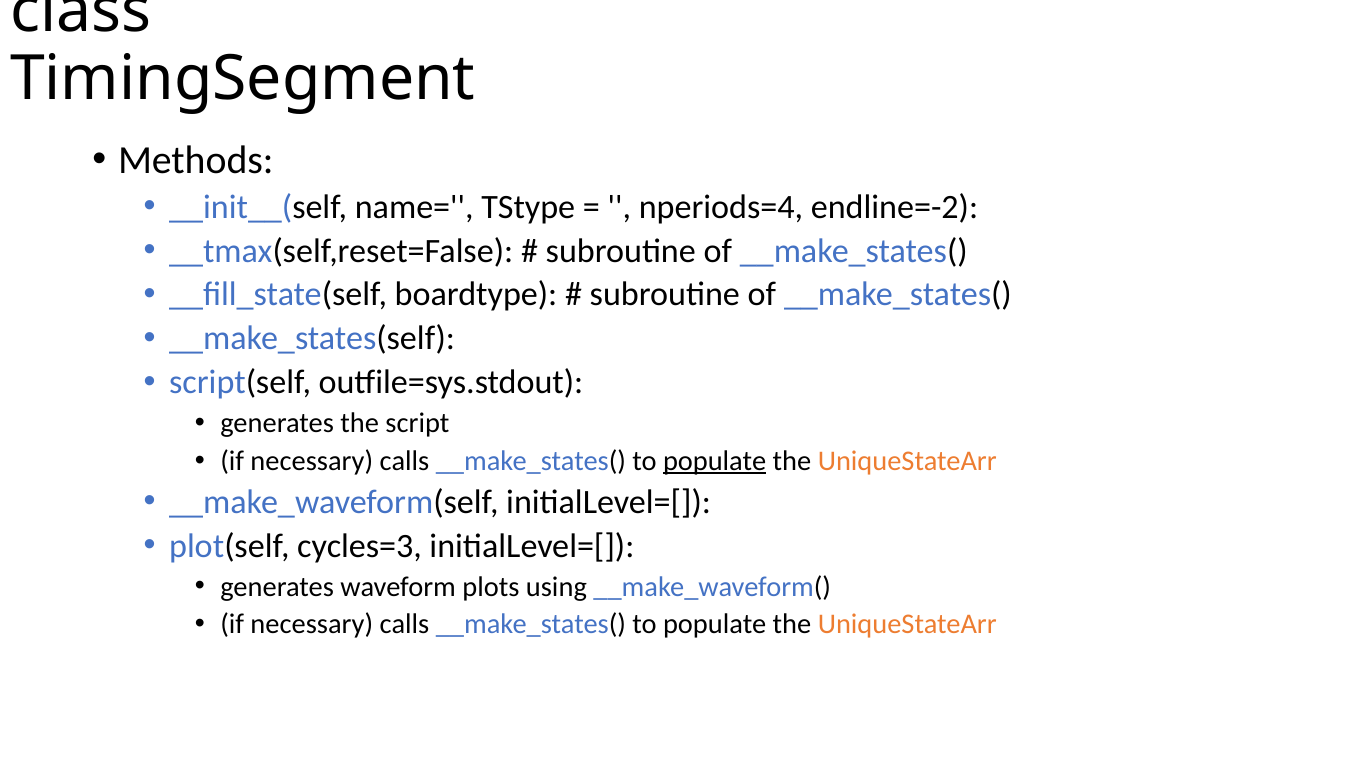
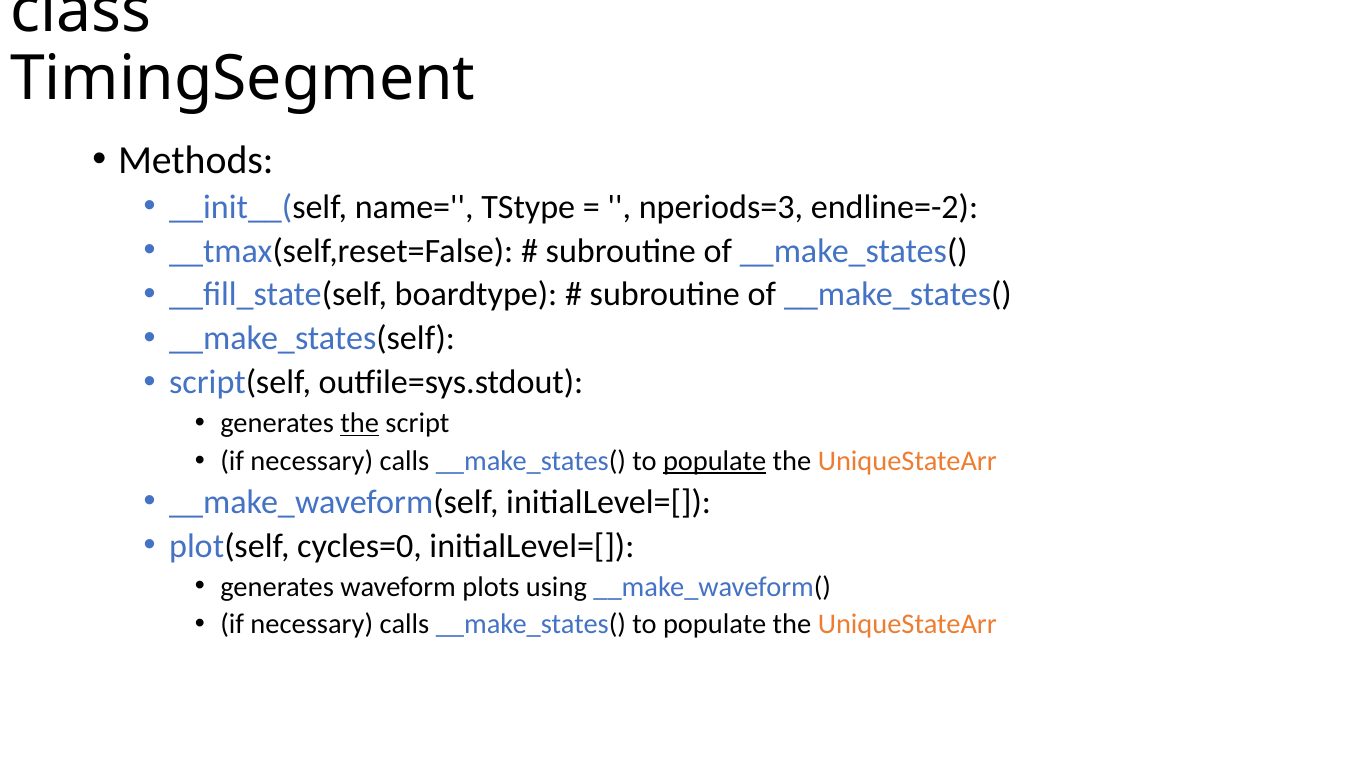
nperiods=4: nperiods=4 -> nperiods=3
the at (360, 423) underline: none -> present
cycles=3: cycles=3 -> cycles=0
